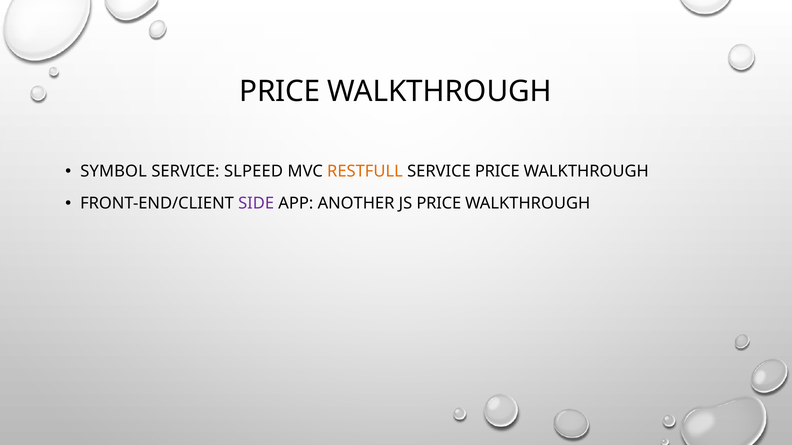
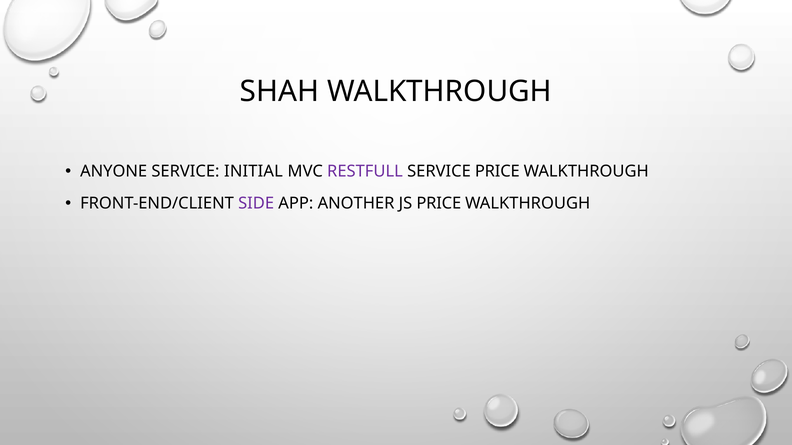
PRICE at (280, 92): PRICE -> SHAH
SYMBOL: SYMBOL -> ANYONE
SLPEED: SLPEED -> INITIAL
RESTFULL colour: orange -> purple
